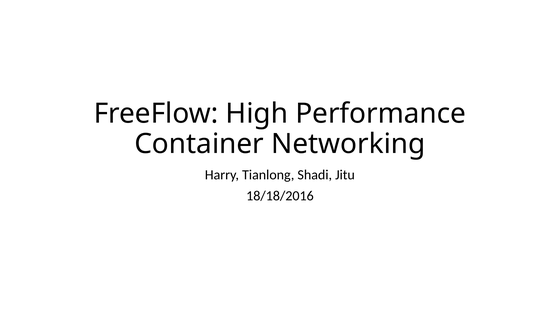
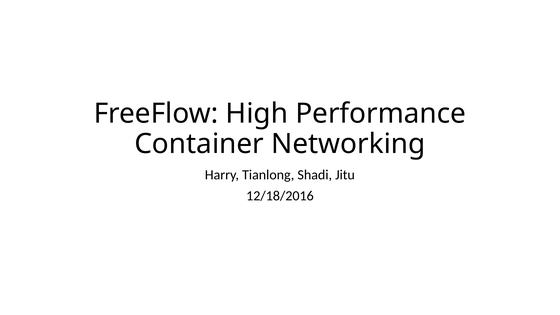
18/18/2016: 18/18/2016 -> 12/18/2016
